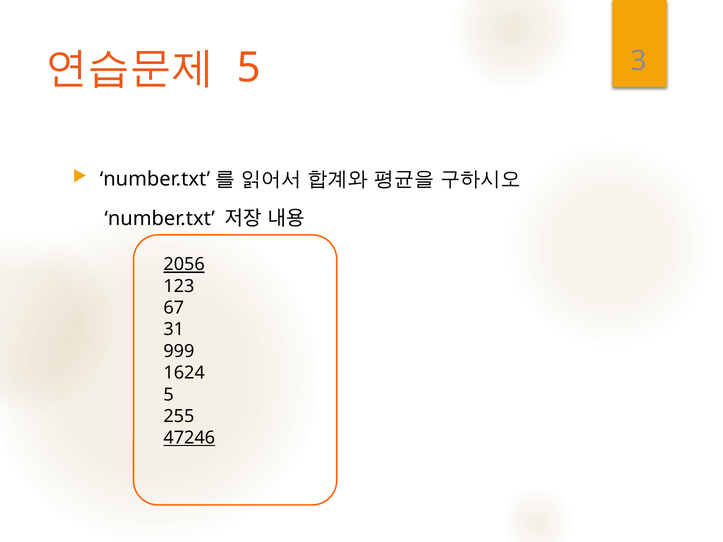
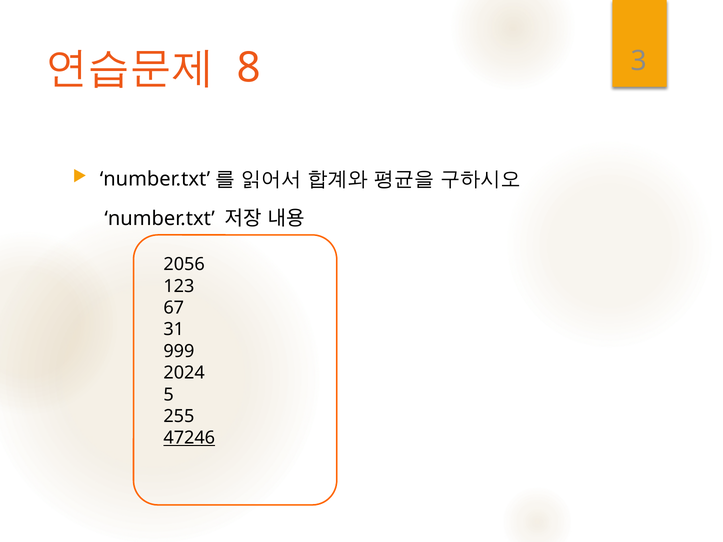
5 at (249, 68): 5 -> 8
2056 underline: present -> none
1624: 1624 -> 2024
